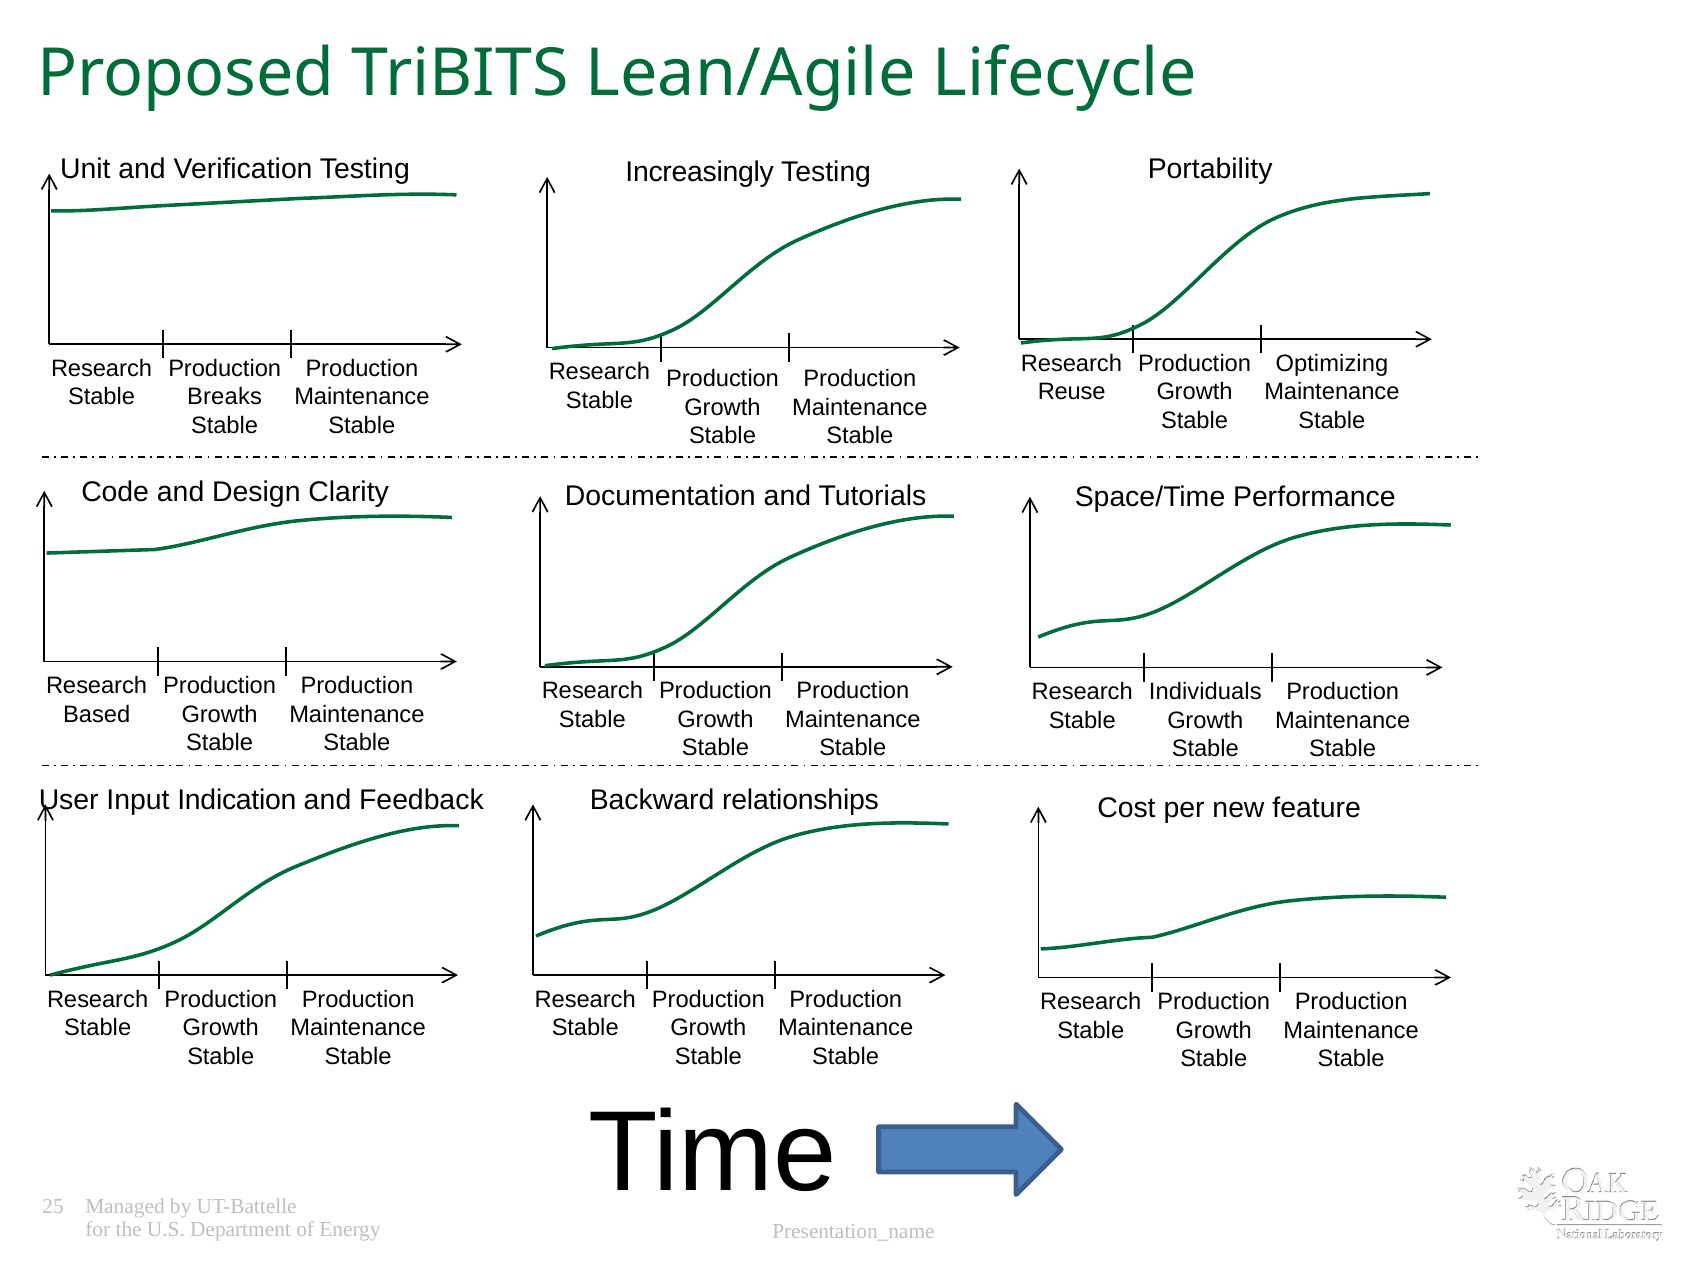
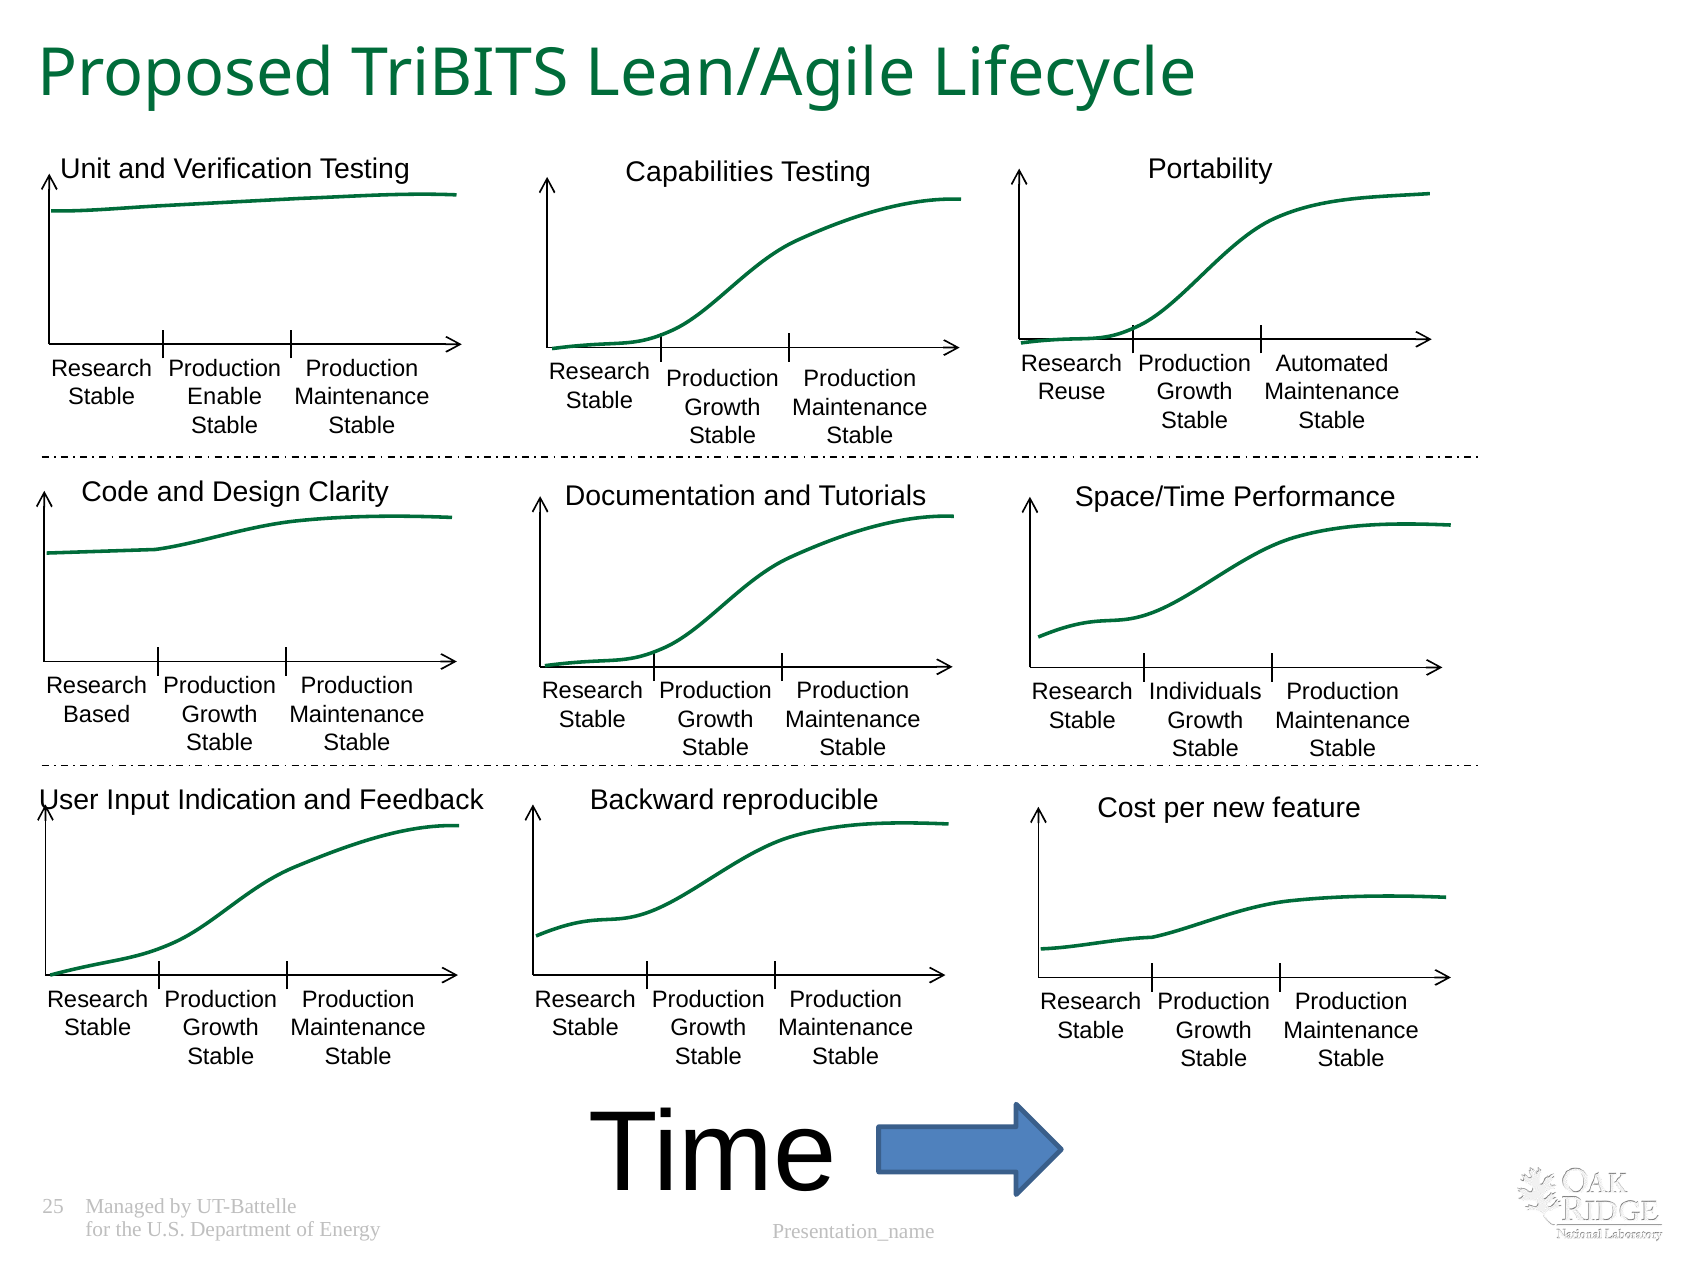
Increasingly: Increasingly -> Capabilities
Optimizing: Optimizing -> Automated
Breaks: Breaks -> Enable
relationships: relationships -> reproducible
